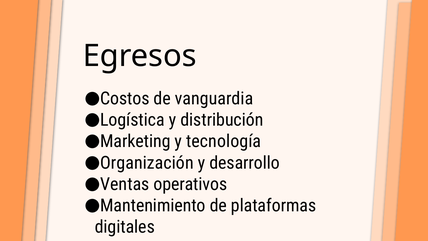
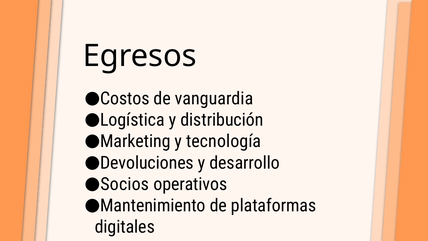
Organización: Organización -> Devoluciones
Ventas: Ventas -> Socios
